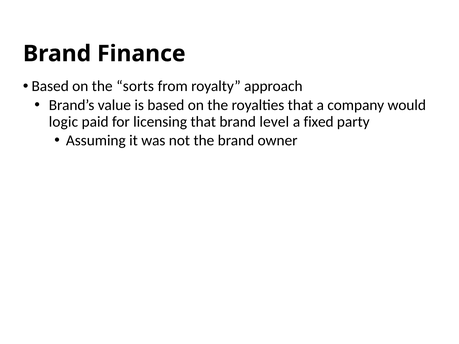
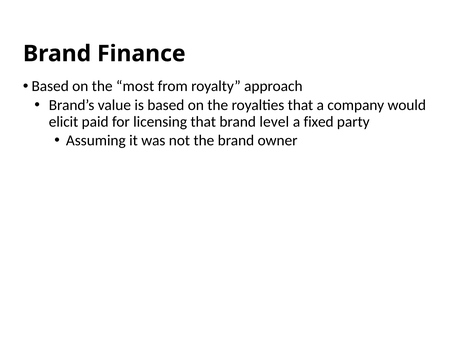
sorts: sorts -> most
logic: logic -> elicit
